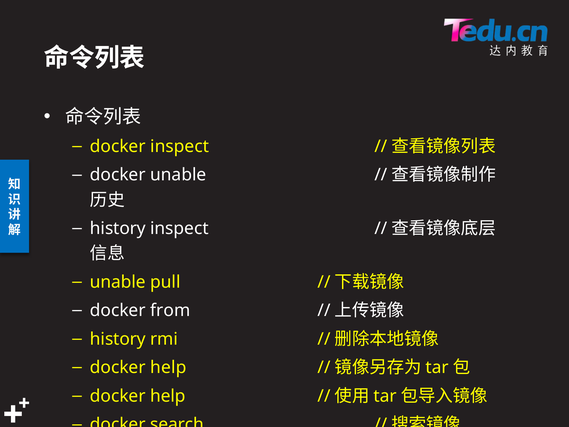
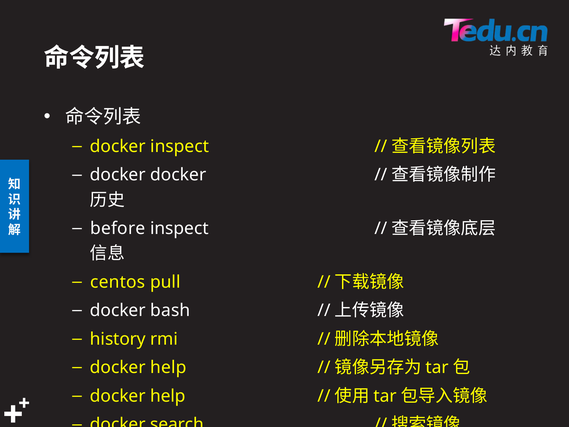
docker unable: unable -> docker
history at (118, 228): history -> before
unable at (118, 282): unable -> centos
from: from -> bash
